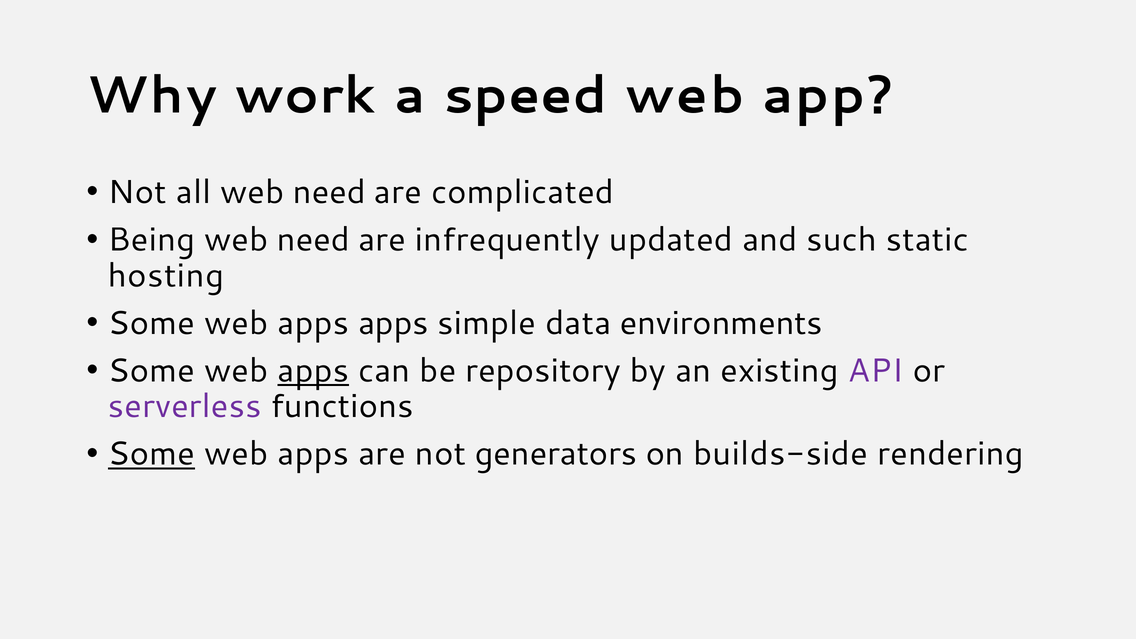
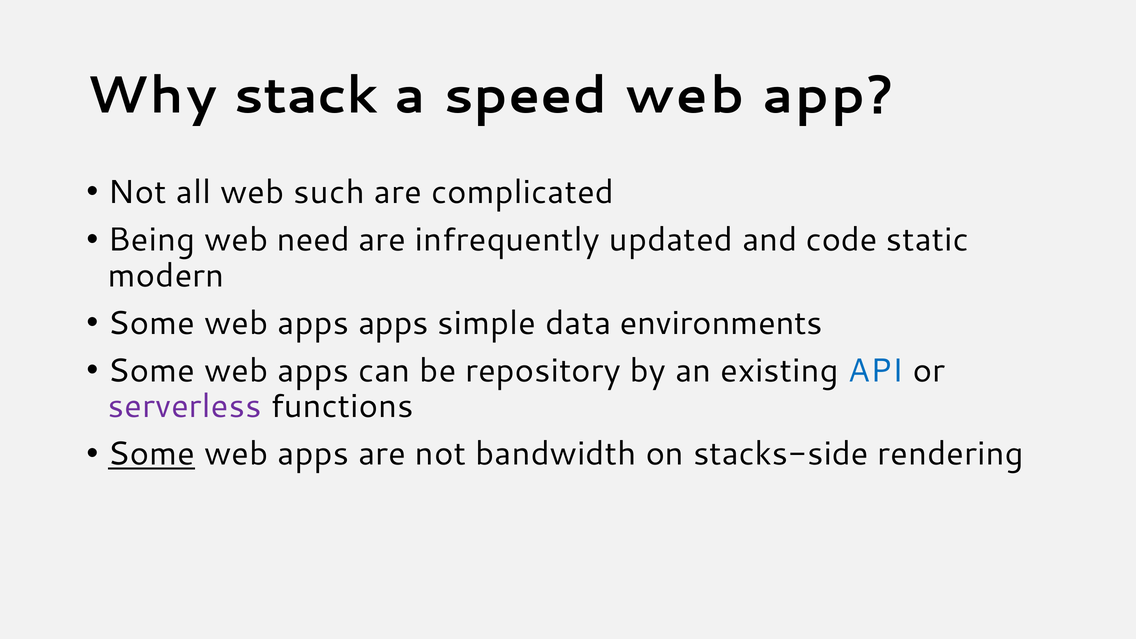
work: work -> stack
all web need: need -> such
such: such -> code
hosting: hosting -> modern
apps at (313, 371) underline: present -> none
API colour: purple -> blue
generators: generators -> bandwidth
builds-side: builds-side -> stacks-side
